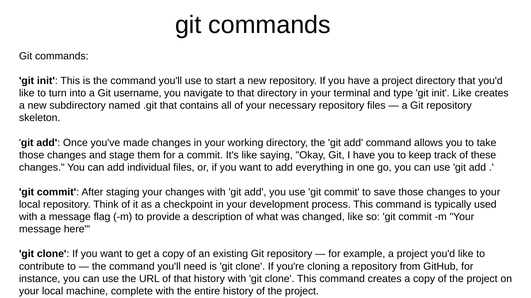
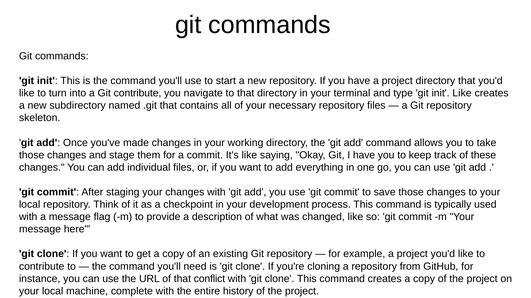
Git username: username -> contribute
that history: history -> conflict
